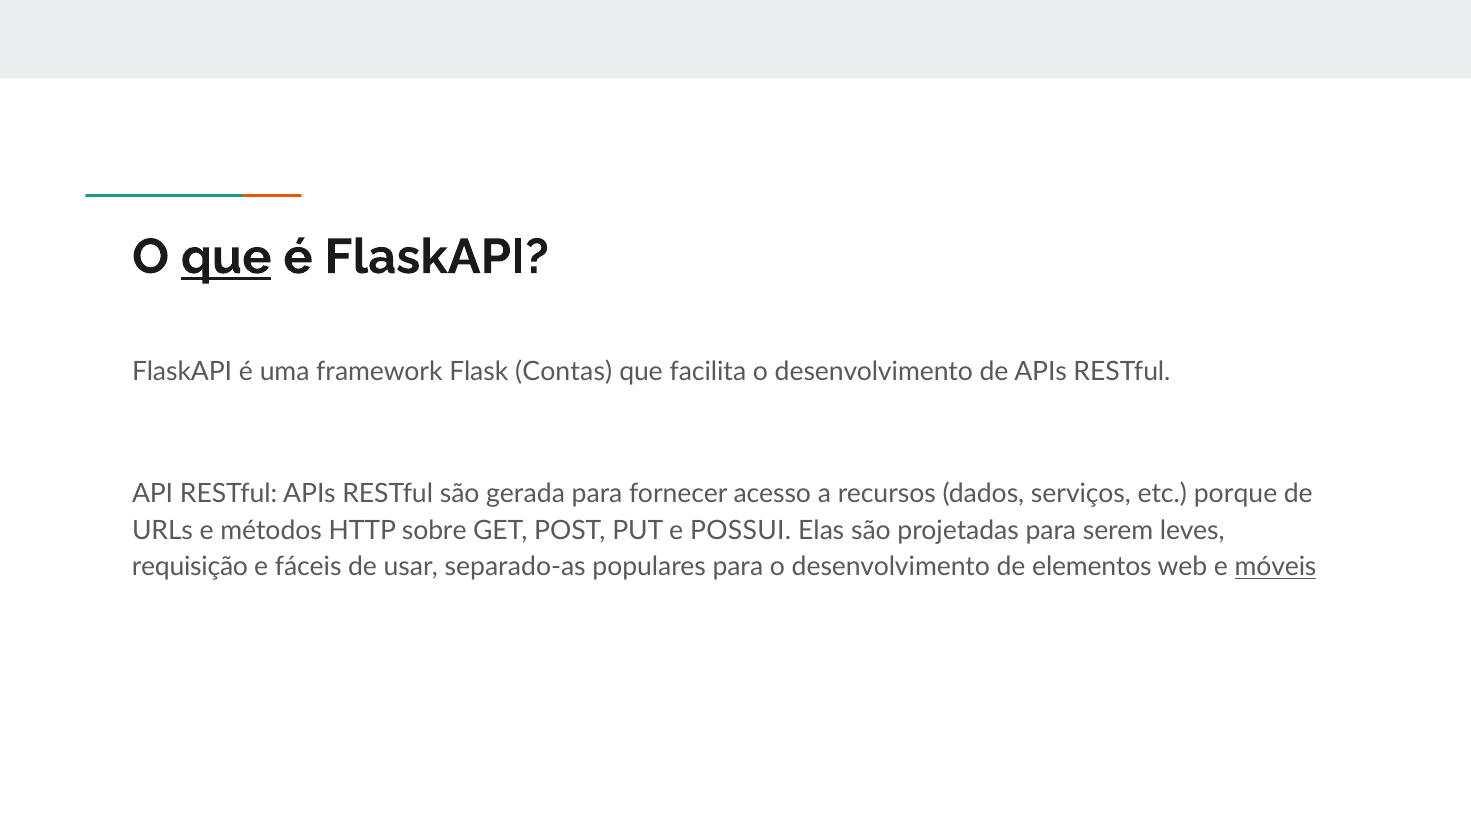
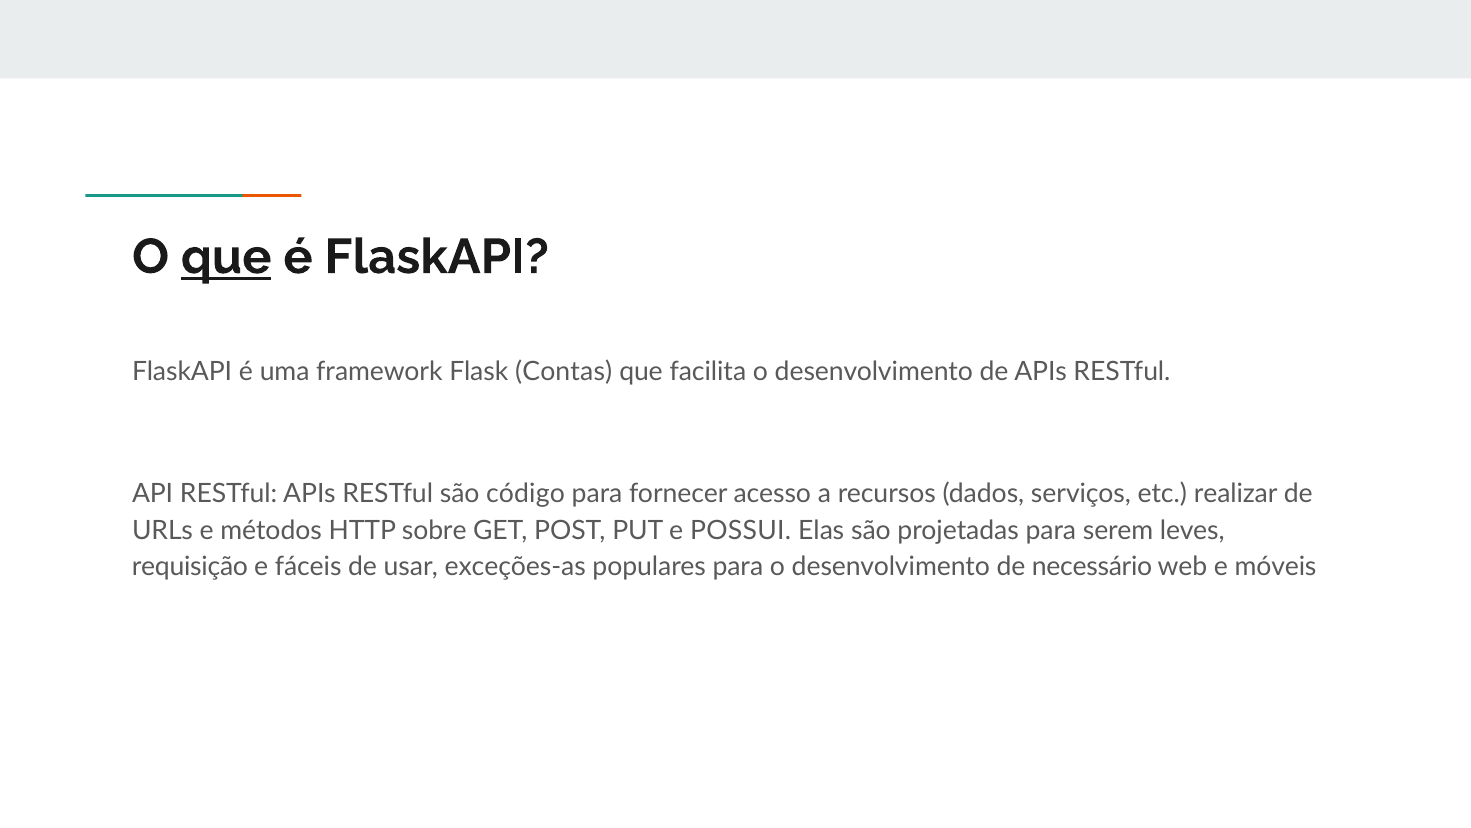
gerada: gerada -> código
porque: porque -> realizar
separado-as: separado-as -> exceções-as
elementos: elementos -> necessário
móveis underline: present -> none
